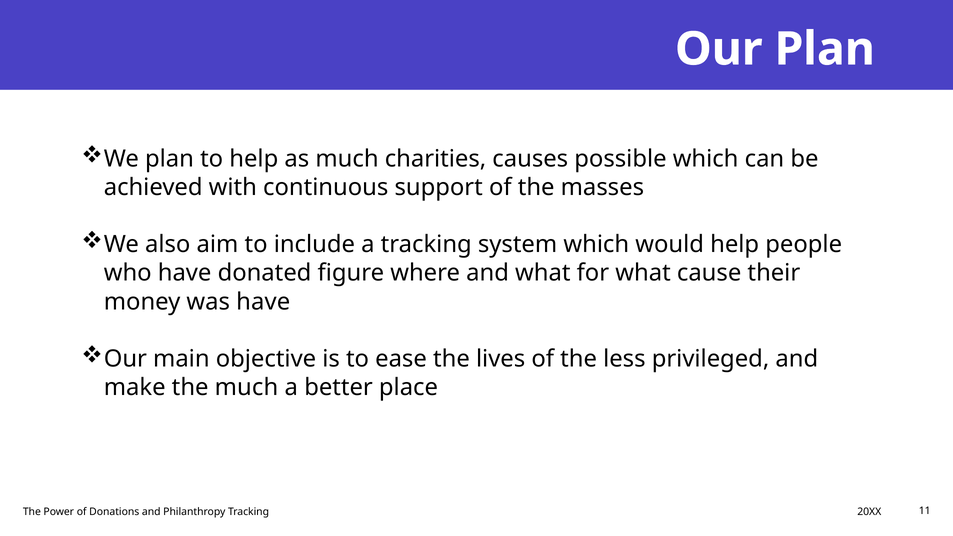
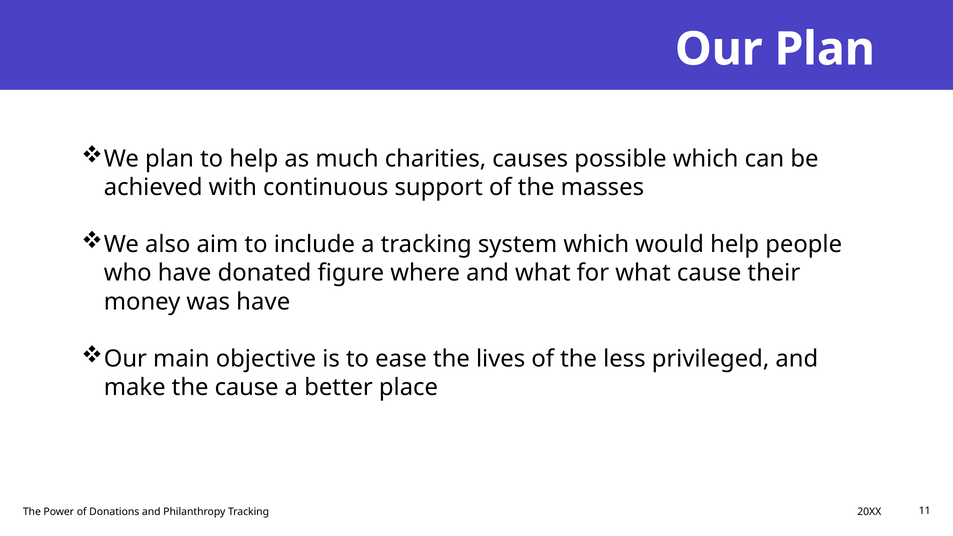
the much: much -> cause
